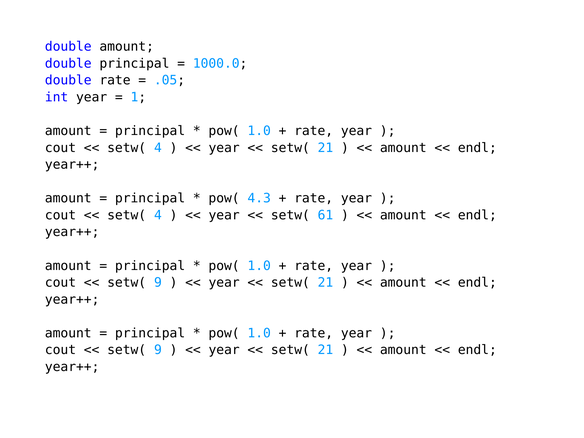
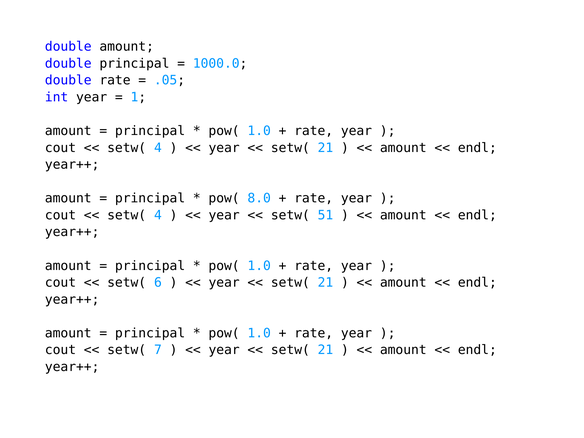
4.3: 4.3 -> 8.0
61: 61 -> 51
9 at (158, 283): 9 -> 6
9 at (158, 350): 9 -> 7
